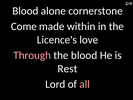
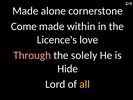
Blood at (25, 11): Blood -> Made
the blood: blood -> solely
Rest: Rest -> Hide
all colour: pink -> yellow
